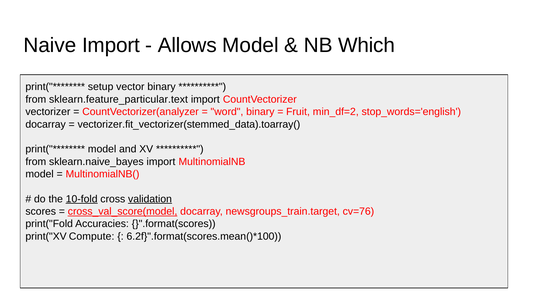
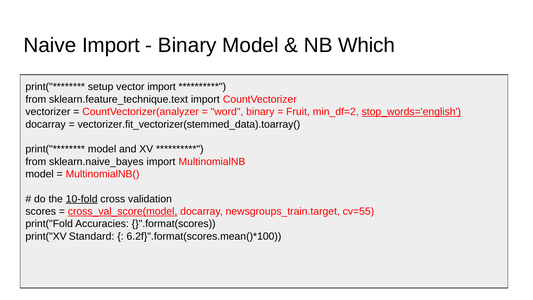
Allows at (187, 45): Allows -> Binary
vector binary: binary -> import
sklearn.feature_particular.text: sklearn.feature_particular.text -> sklearn.feature_technique.text
stop_words='english underline: none -> present
validation underline: present -> none
cv=76: cv=76 -> cv=55
Compute: Compute -> Standard
